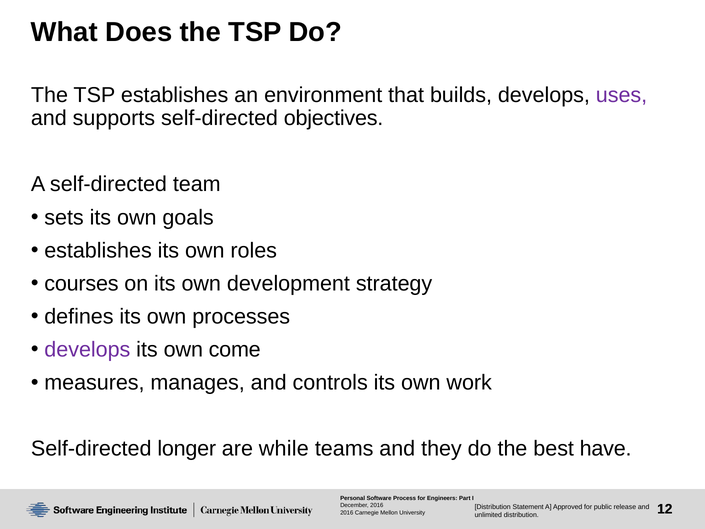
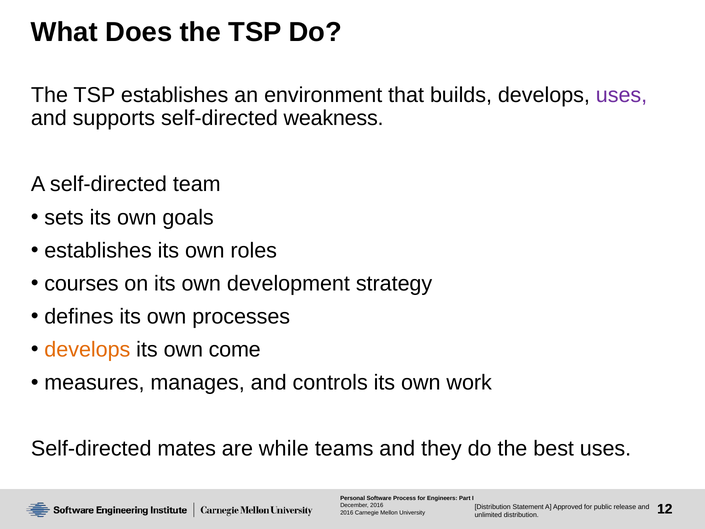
objectives: objectives -> weakness
develops at (87, 350) colour: purple -> orange
longer: longer -> mates
best have: have -> uses
